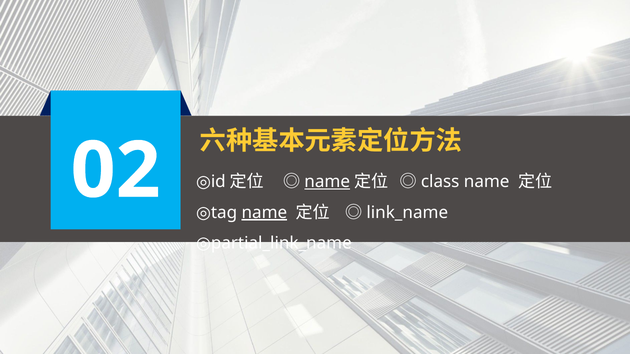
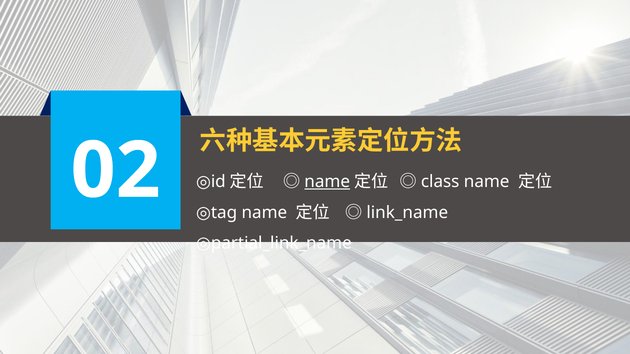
name at (264, 213) underline: present -> none
